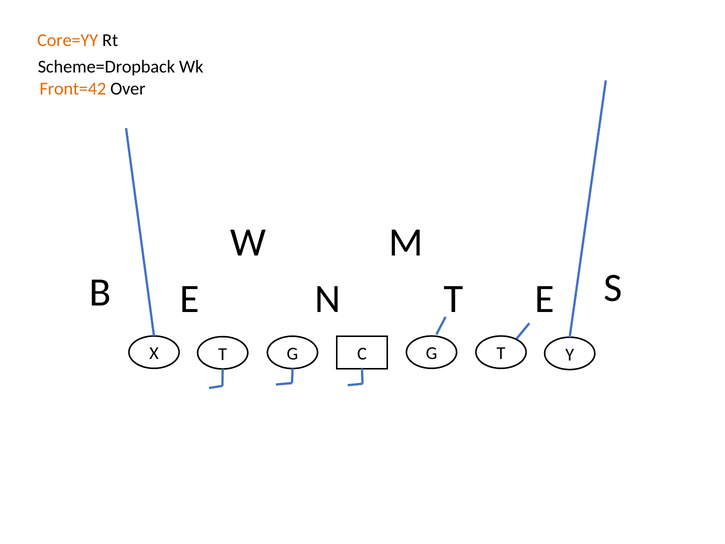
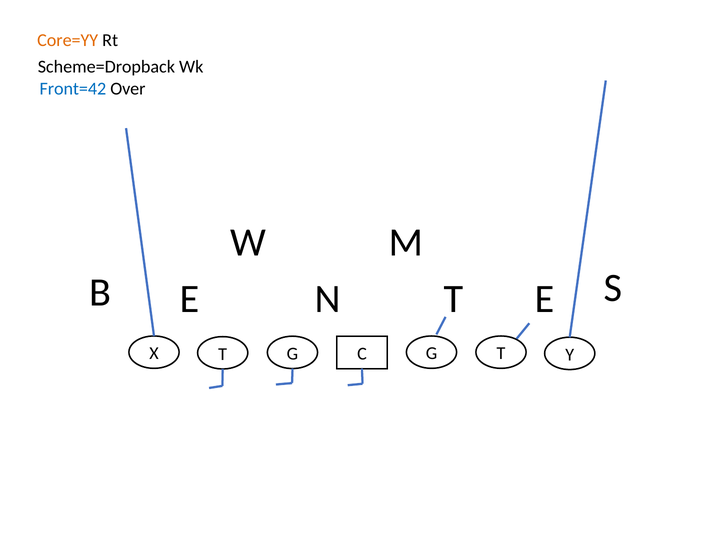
Front=42 colour: orange -> blue
